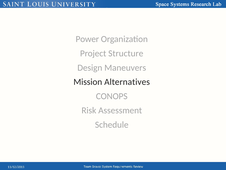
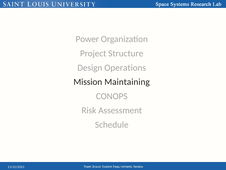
Maneuvers: Maneuvers -> Operations
Alternatives: Alternatives -> Maintaining
